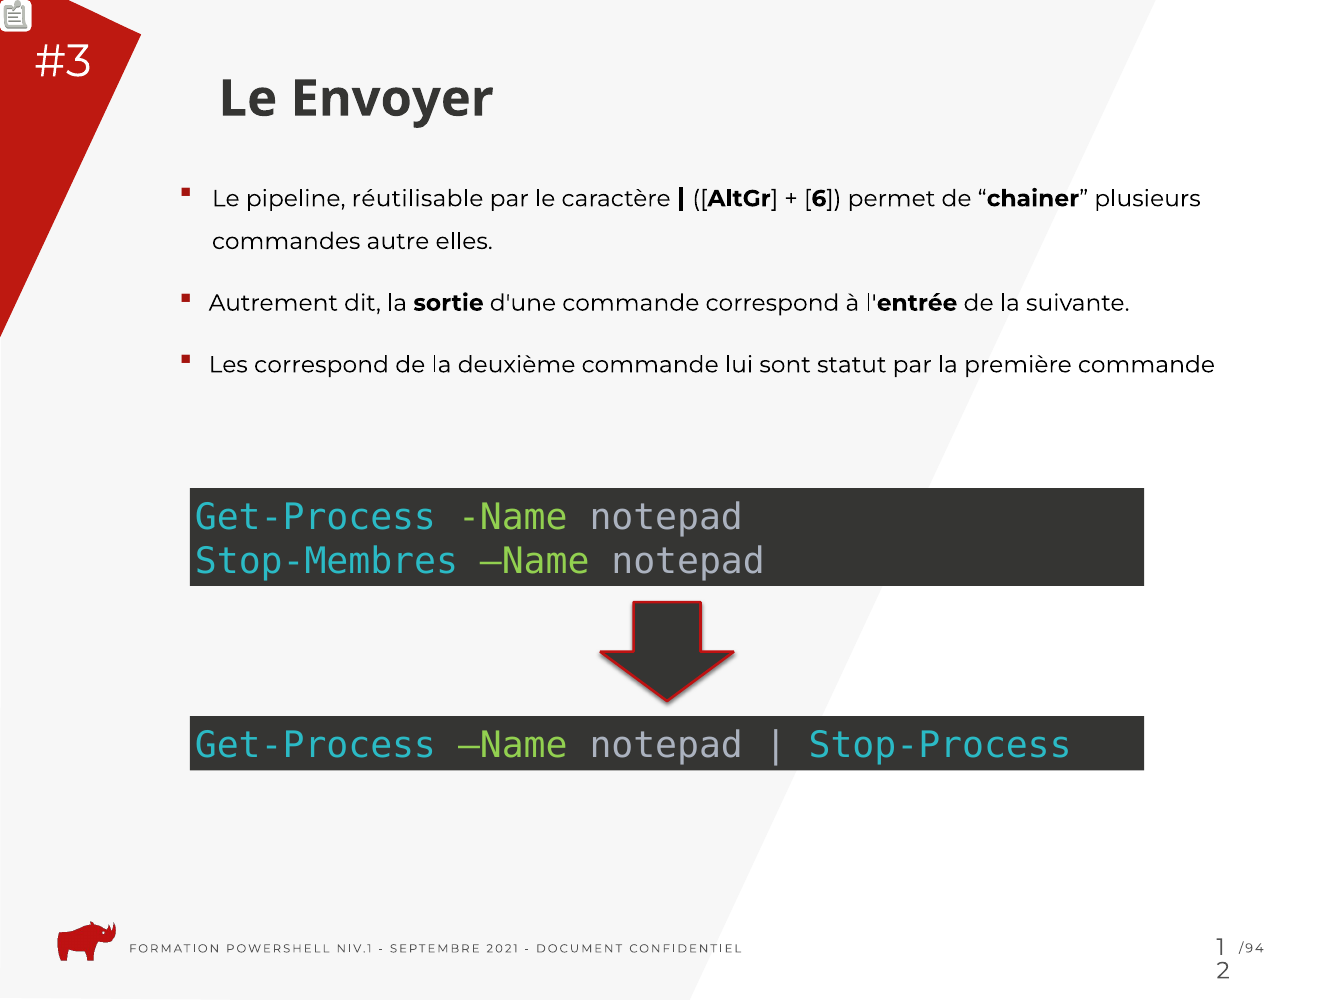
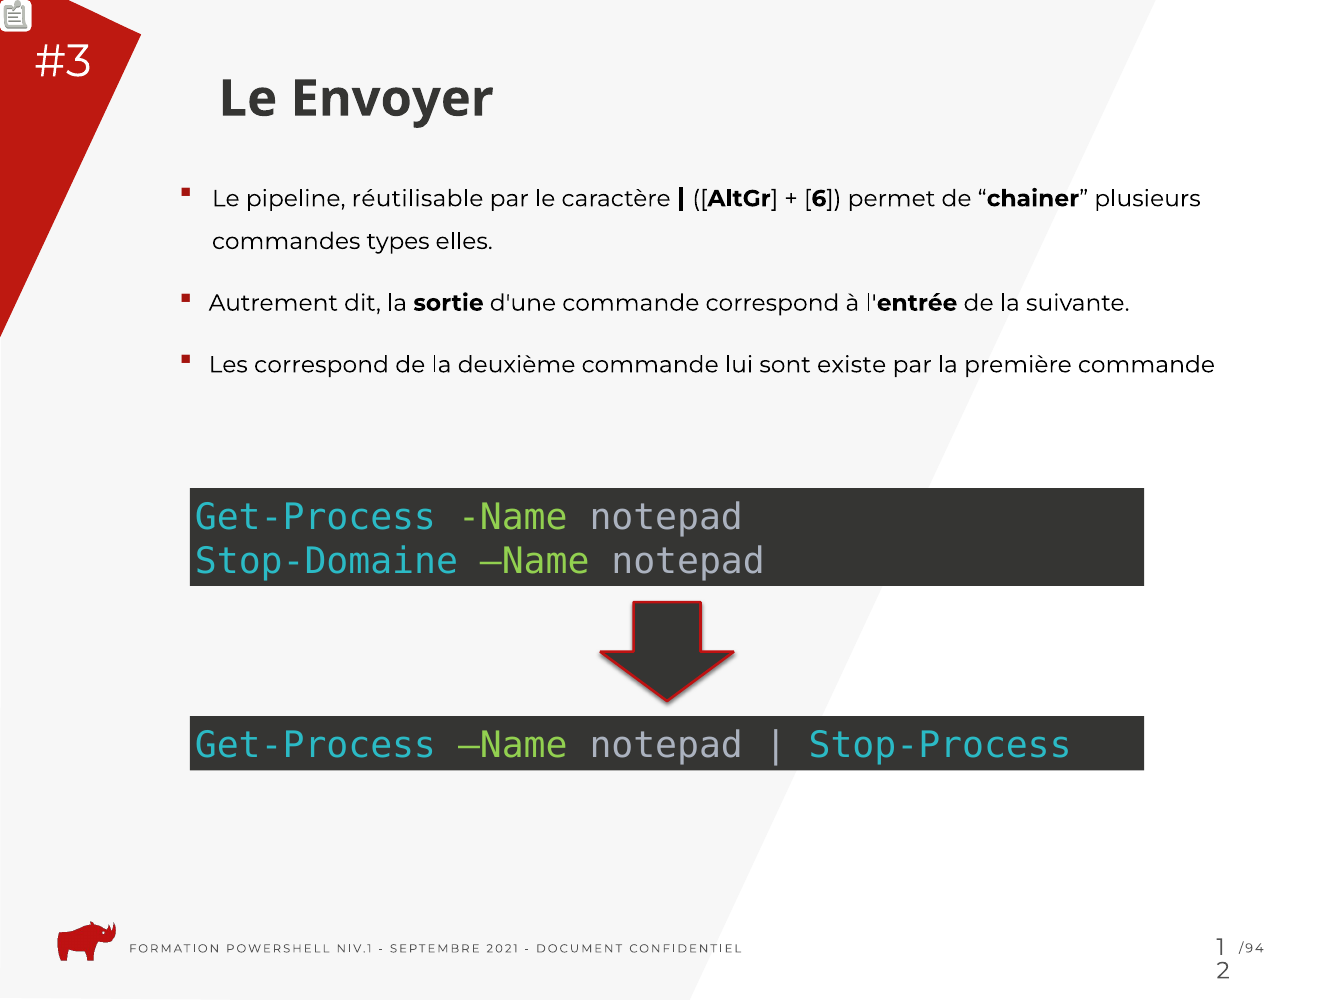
autre: autre -> types
statut: statut -> existe
Stop-Membres: Stop-Membres -> Stop-Domaine
